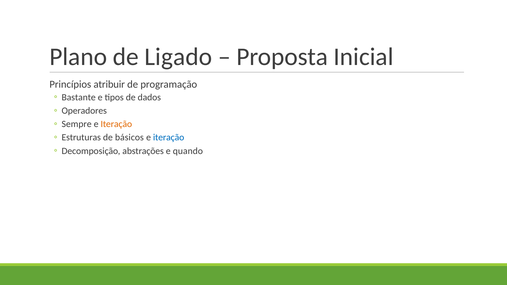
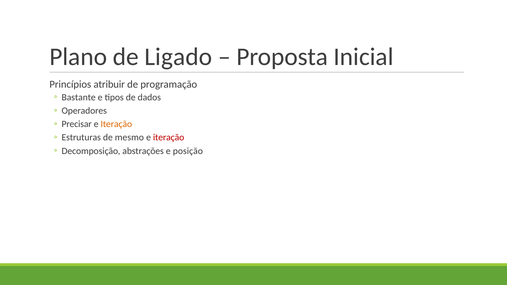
Sempre: Sempre -> Precisar
básicos: básicos -> mesmo
iteração at (169, 138) colour: blue -> red
quando: quando -> posição
